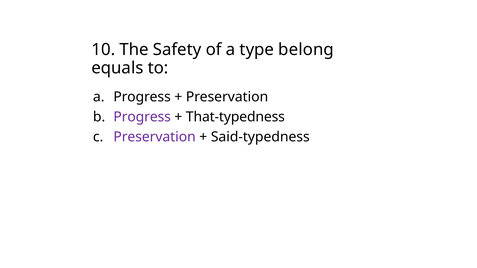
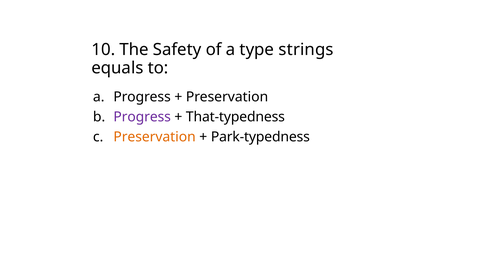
belong: belong -> strings
Preservation at (155, 137) colour: purple -> orange
Said-typedness: Said-typedness -> Park-typedness
